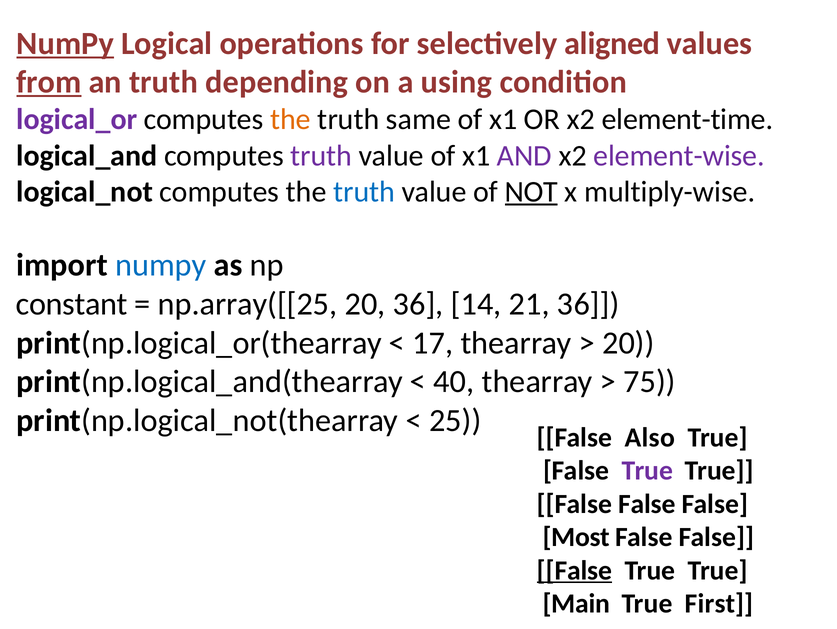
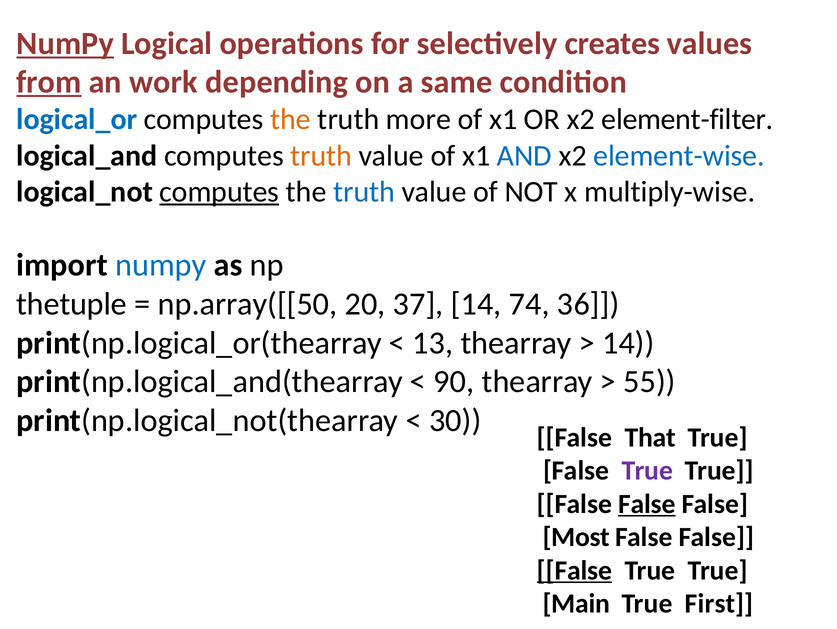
aligned: aligned -> creates
an truth: truth -> work
using: using -> same
logical_or colour: purple -> blue
same: same -> more
element-time: element-time -> element-filter
truth at (321, 155) colour: purple -> orange
AND colour: purple -> blue
element-wise colour: purple -> blue
computes at (219, 191) underline: none -> present
NOT underline: present -> none
constant: constant -> thetuple
np.array([[25: np.array([[25 -> np.array([[50
20 36: 36 -> 37
21: 21 -> 74
17: 17 -> 13
20 at (628, 343): 20 -> 14
40: 40 -> 90
75: 75 -> 55
25: 25 -> 30
Also: Also -> That
False at (647, 503) underline: none -> present
